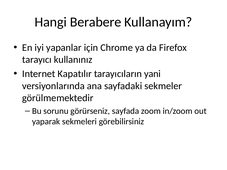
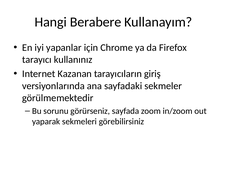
Kapatılır: Kapatılır -> Kazanan
yani: yani -> giriş
